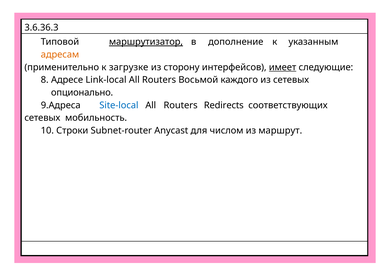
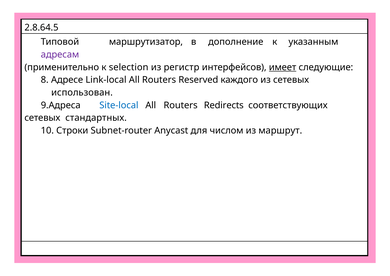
3.6.36.3: 3.6.36.3 -> 2.8.64.5
маршрутизатор underline: present -> none
адресам colour: orange -> purple
загрузке: загрузке -> selection
сторону: сторону -> регистр
Восьмой: Восьмой -> Reserved
опционально: опционально -> использован
мобильность: мобильность -> стандартных
